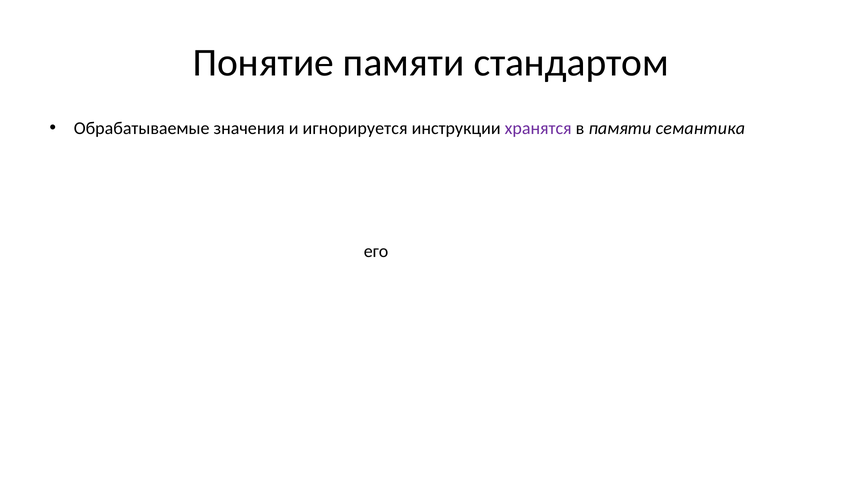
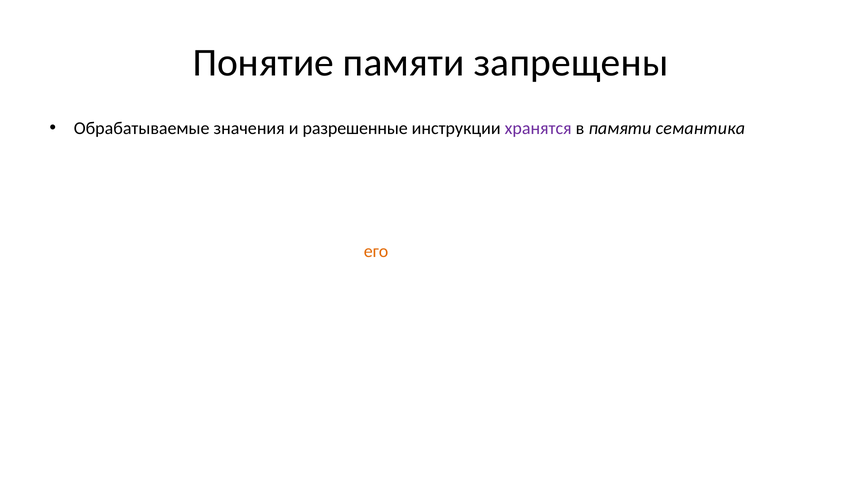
стандартом: стандартом -> запрещены
игнорируется: игнорируется -> разрешенные
его colour: black -> orange
